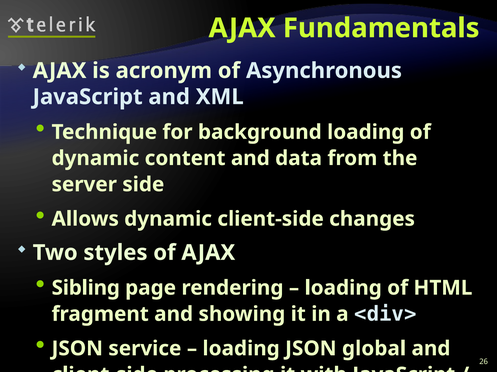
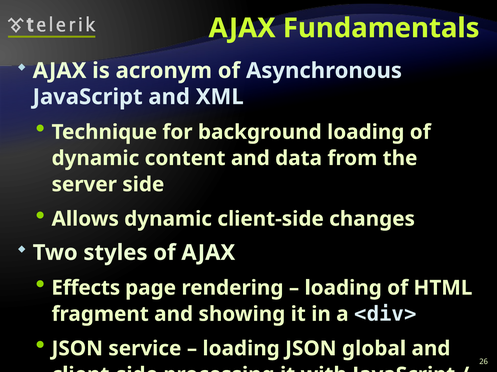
Sibling: Sibling -> Effects
